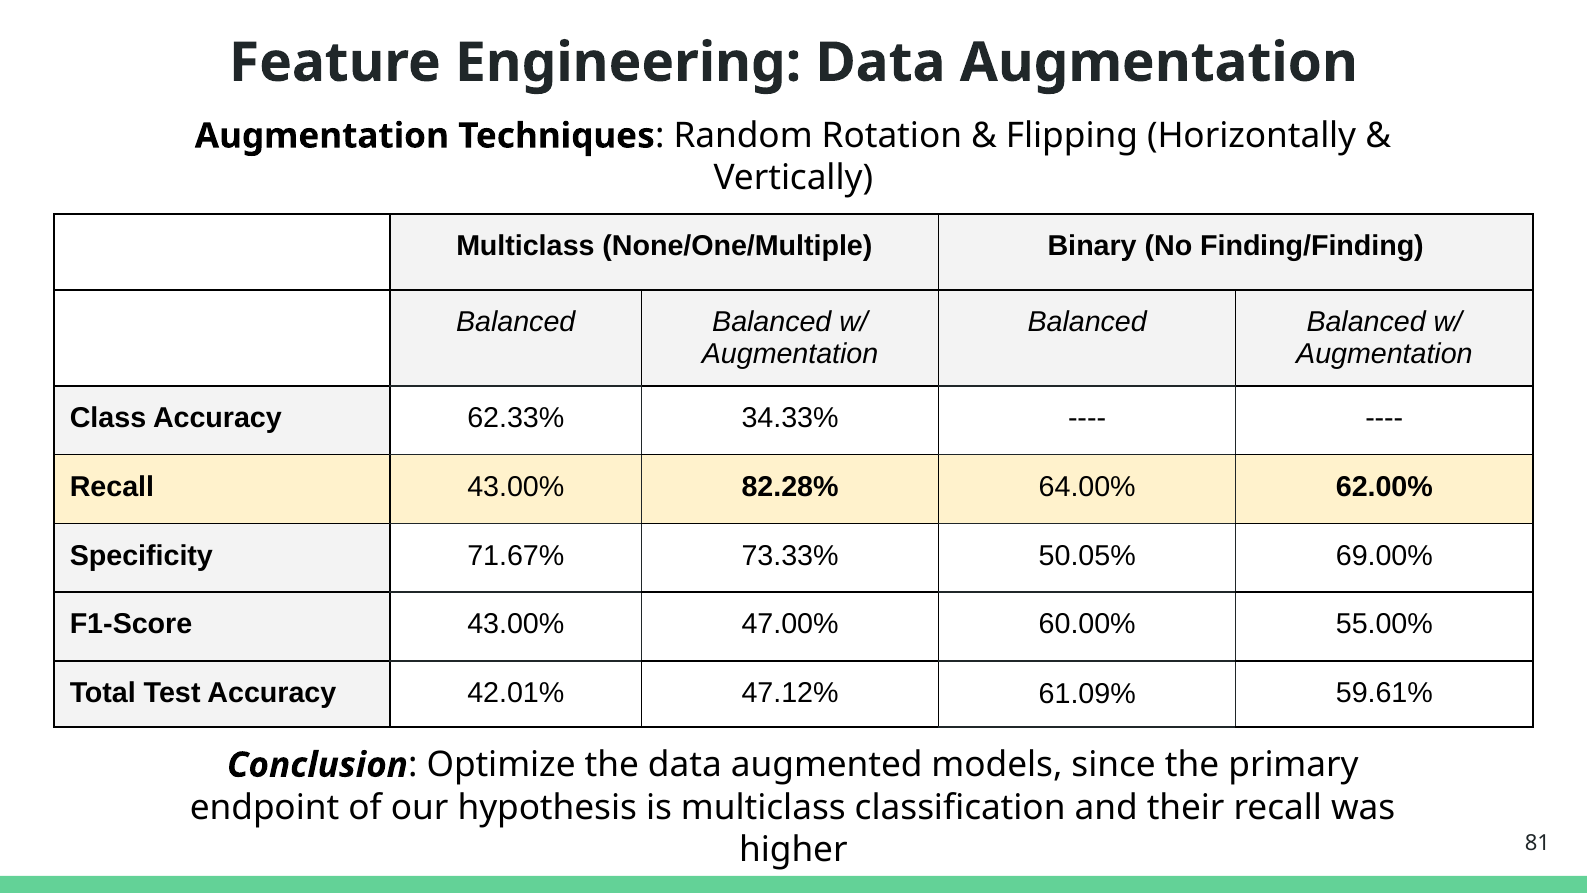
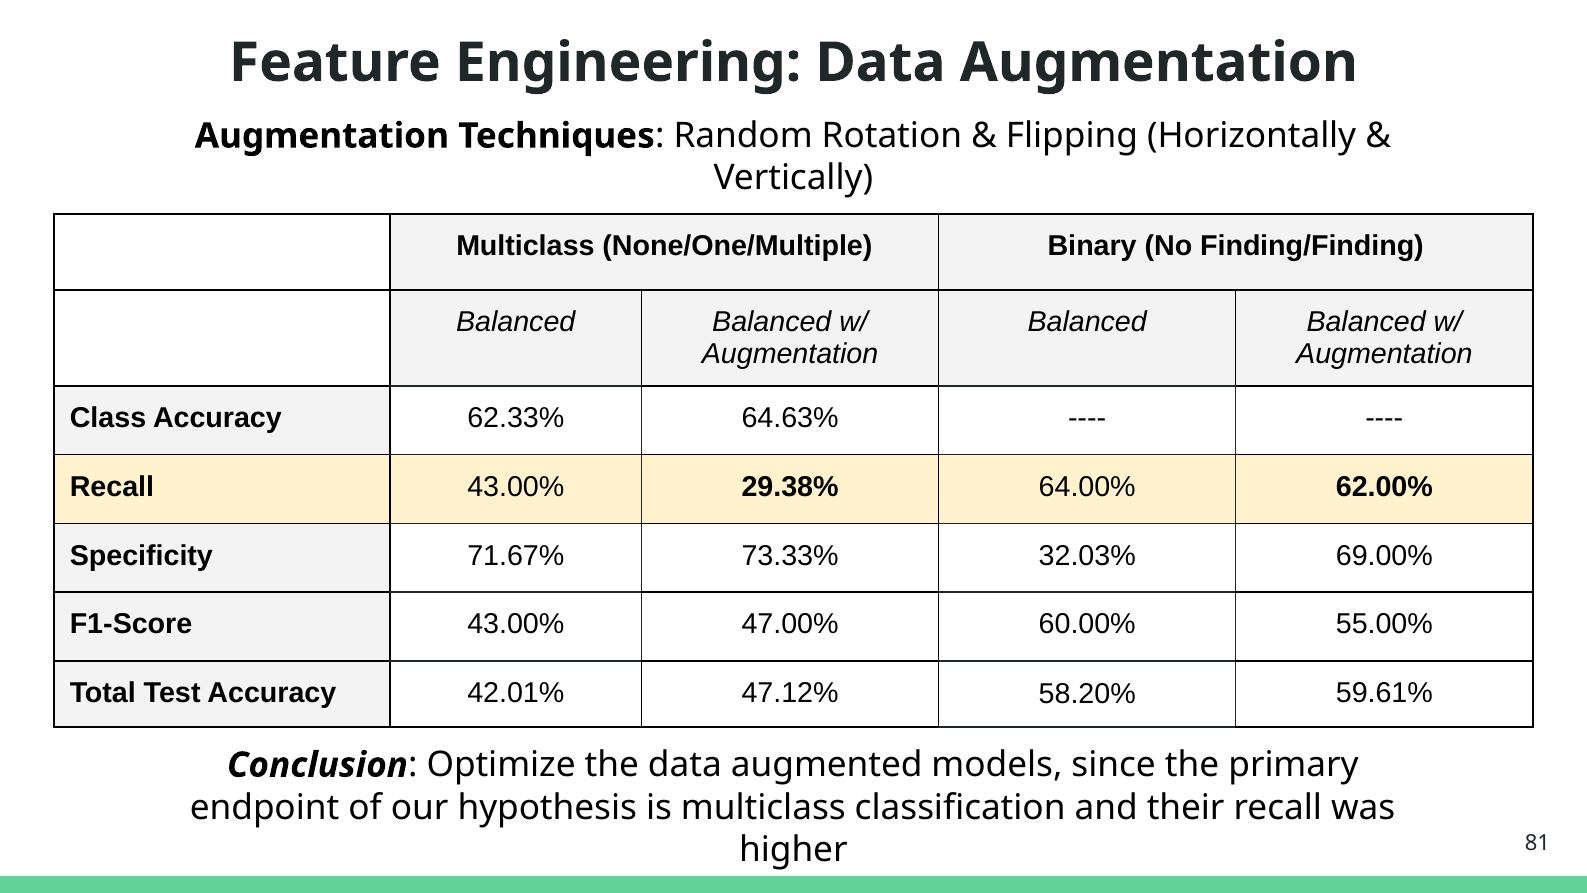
34.33%: 34.33% -> 64.63%
82.28%: 82.28% -> 29.38%
50.05%: 50.05% -> 32.03%
61.09%: 61.09% -> 58.20%
